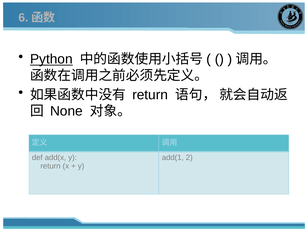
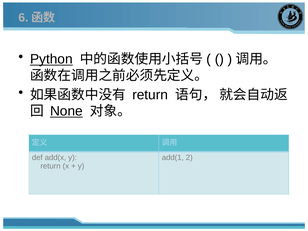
None underline: none -> present
